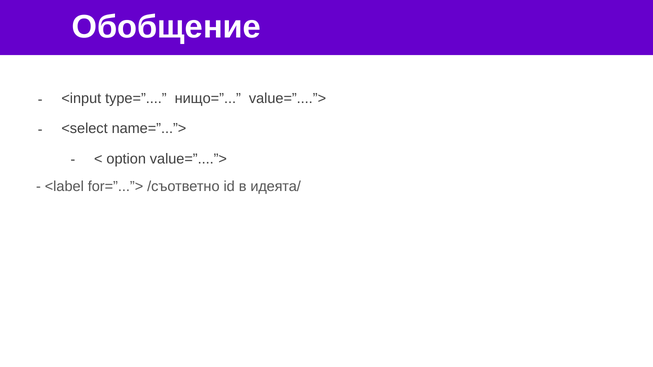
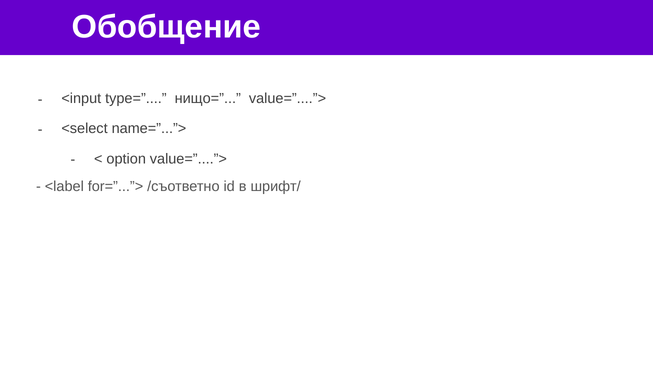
идеята/: идеята/ -> шрифт/
